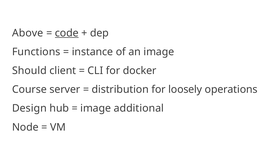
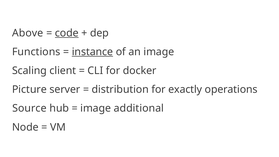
instance underline: none -> present
Should: Should -> Scaling
Course: Course -> Picture
loosely: loosely -> exactly
Design: Design -> Source
